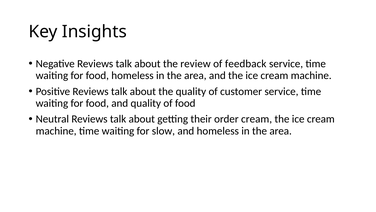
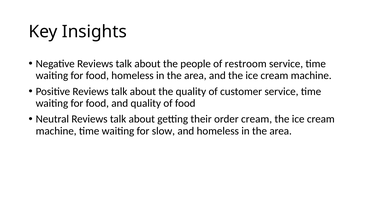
review: review -> people
feedback: feedback -> restroom
